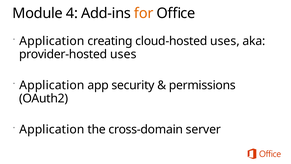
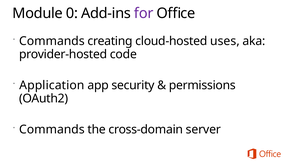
4: 4 -> 0
for colour: orange -> purple
Application at (52, 41): Application -> Commands
provider-hosted uses: uses -> code
Application at (52, 129): Application -> Commands
